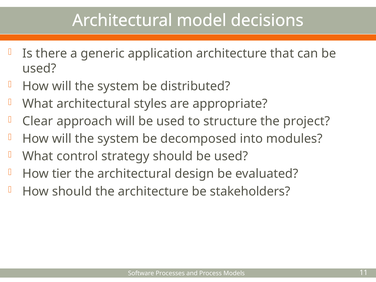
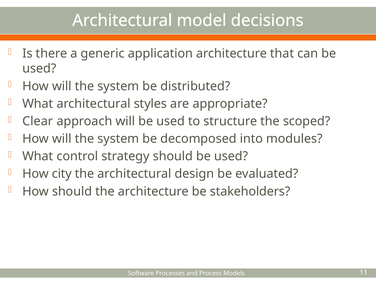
project: project -> scoped
tier: tier -> city
